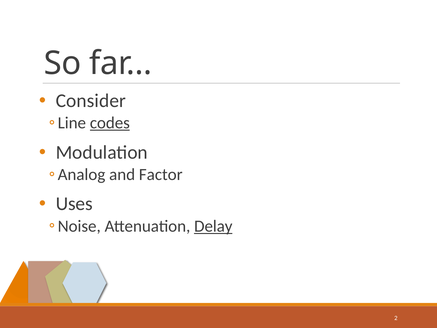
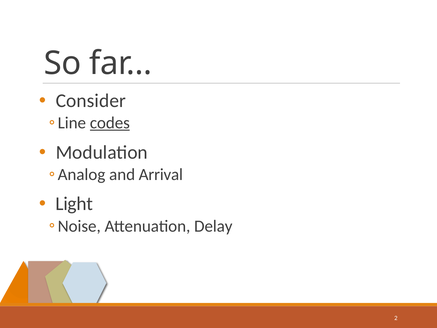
Factor: Factor -> Arrival
Uses: Uses -> Light
Delay underline: present -> none
